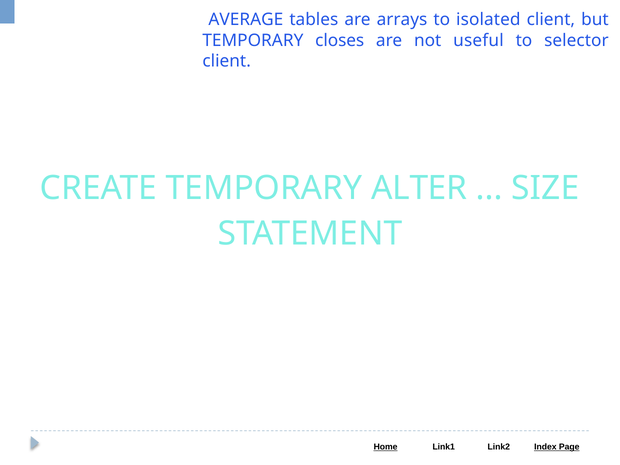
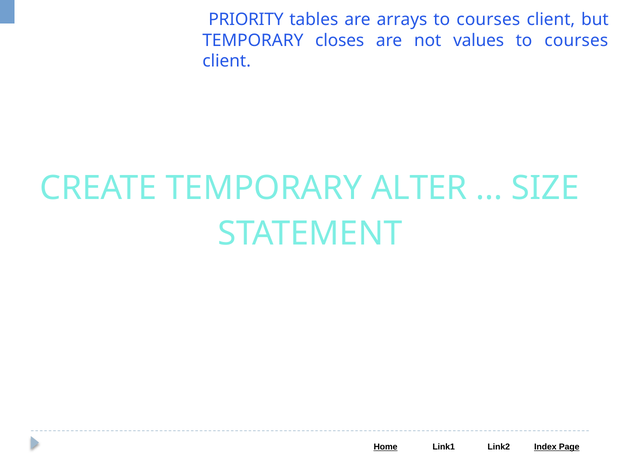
AVERAGE: AVERAGE -> PRIORITY
isolated at (488, 20): isolated -> courses
useful: useful -> values
selector at (576, 40): selector -> courses
